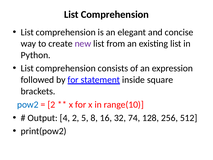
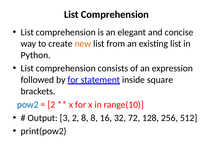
new colour: purple -> orange
4: 4 -> 3
2 5: 5 -> 8
74: 74 -> 72
